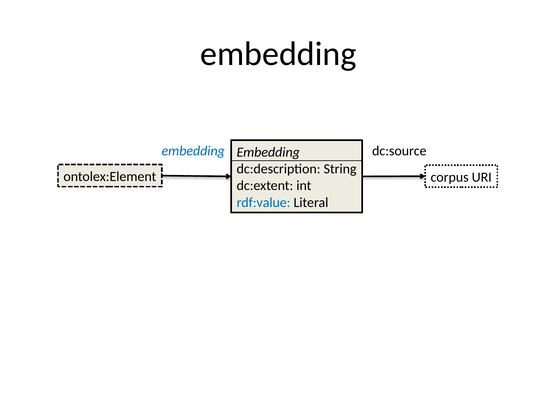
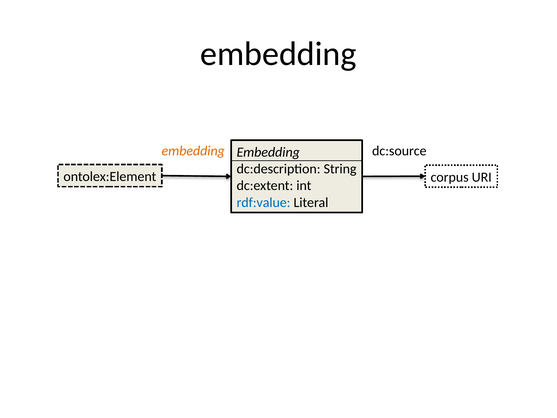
embedding at (193, 151) colour: blue -> orange
